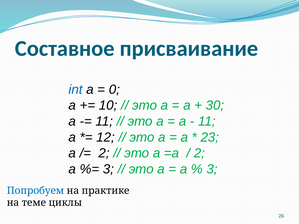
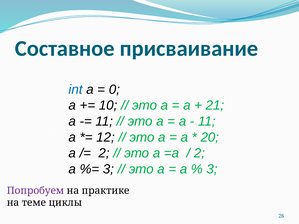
30: 30 -> 21
23: 23 -> 20
Попробуем colour: blue -> purple
